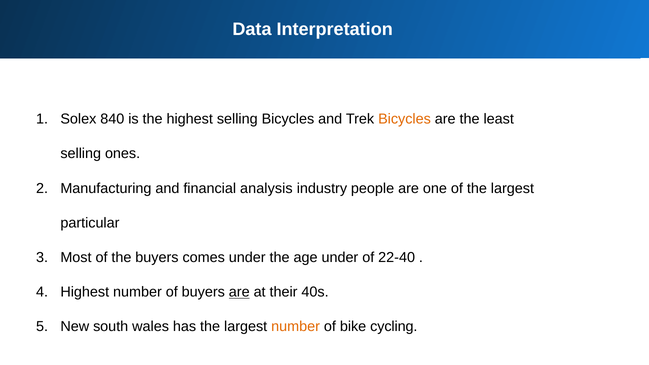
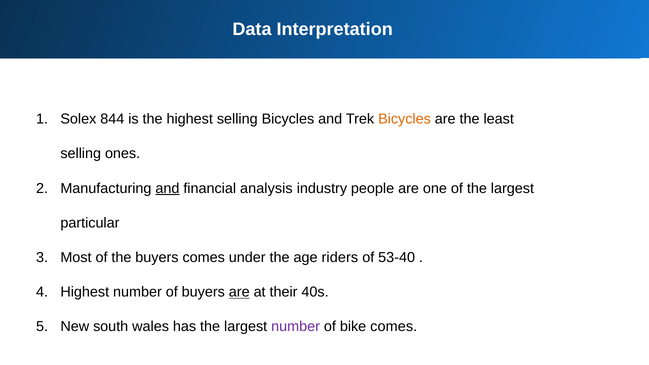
840: 840 -> 844
and at (167, 188) underline: none -> present
age under: under -> riders
22-40: 22-40 -> 53-40
number at (296, 327) colour: orange -> purple
bike cycling: cycling -> comes
